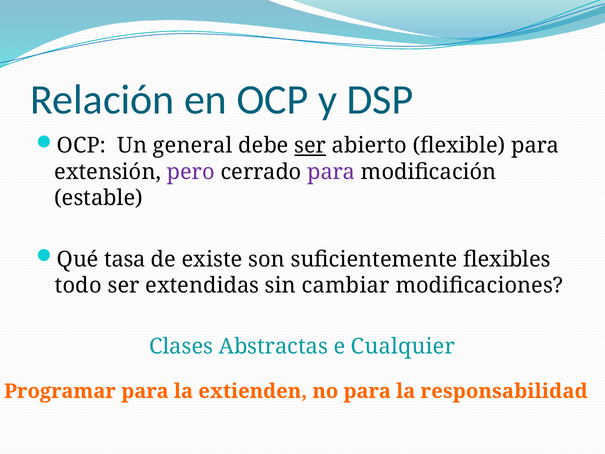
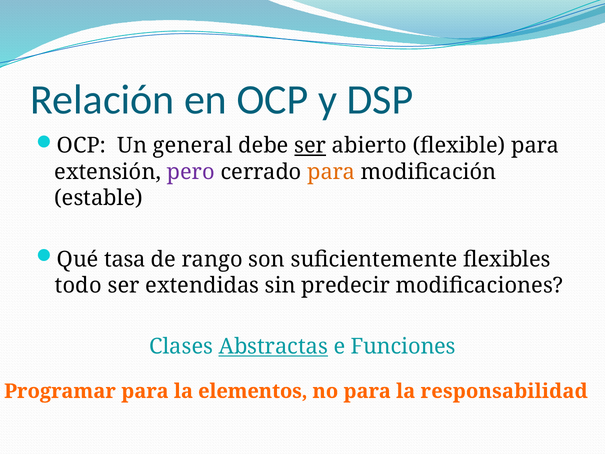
para at (331, 172) colour: purple -> orange
existe: existe -> rango
cambiar: cambiar -> predecir
Abstractas underline: none -> present
Cualquier: Cualquier -> Funciones
extienden: extienden -> elementos
